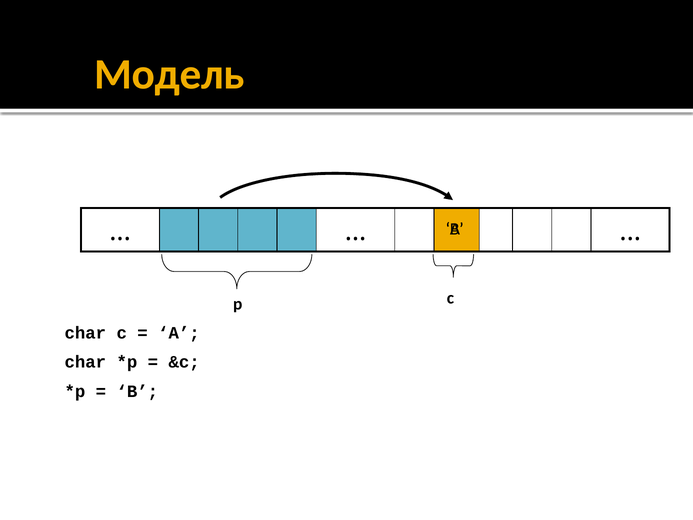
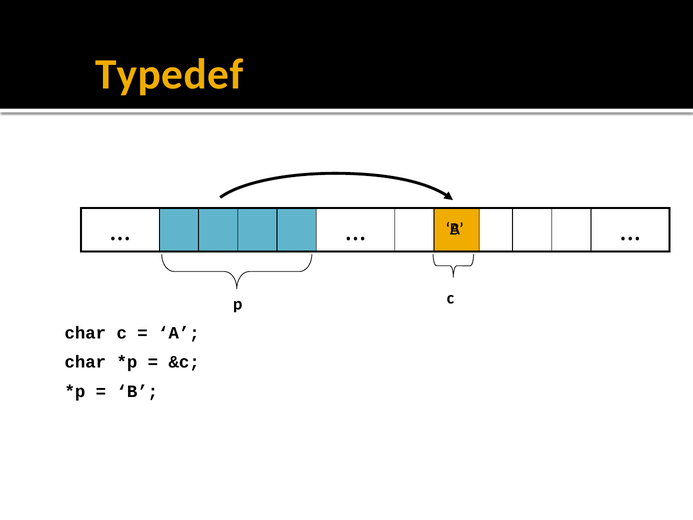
Модель: Модель -> Typedef
